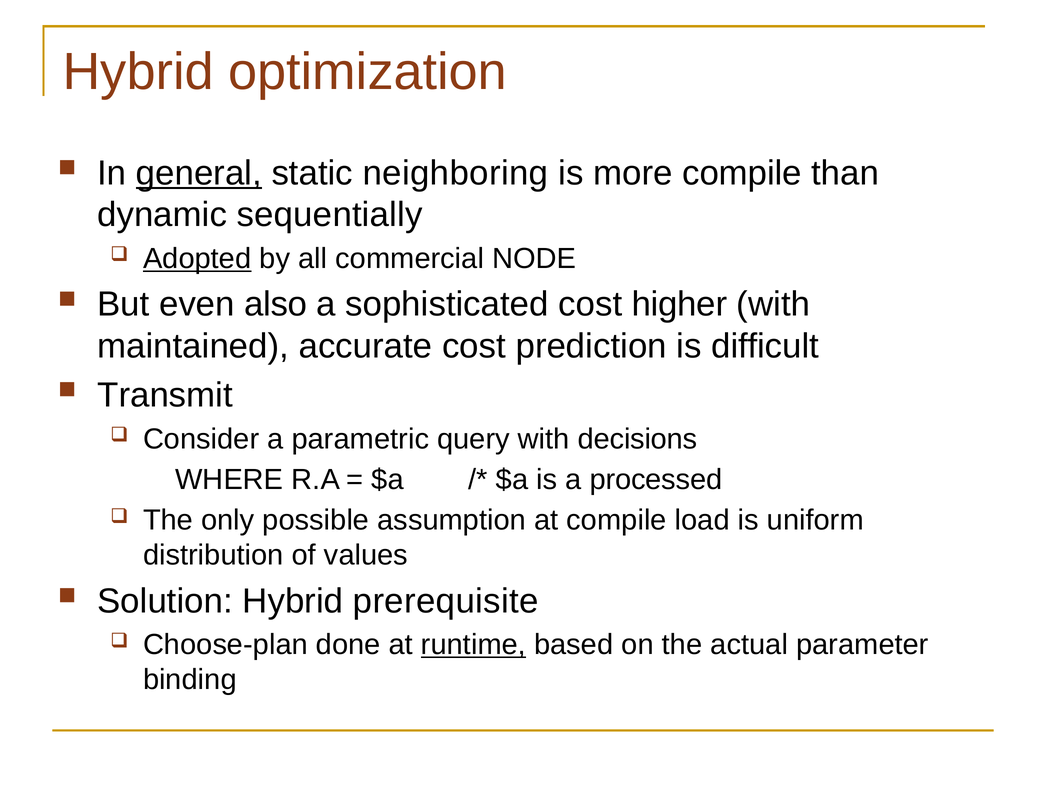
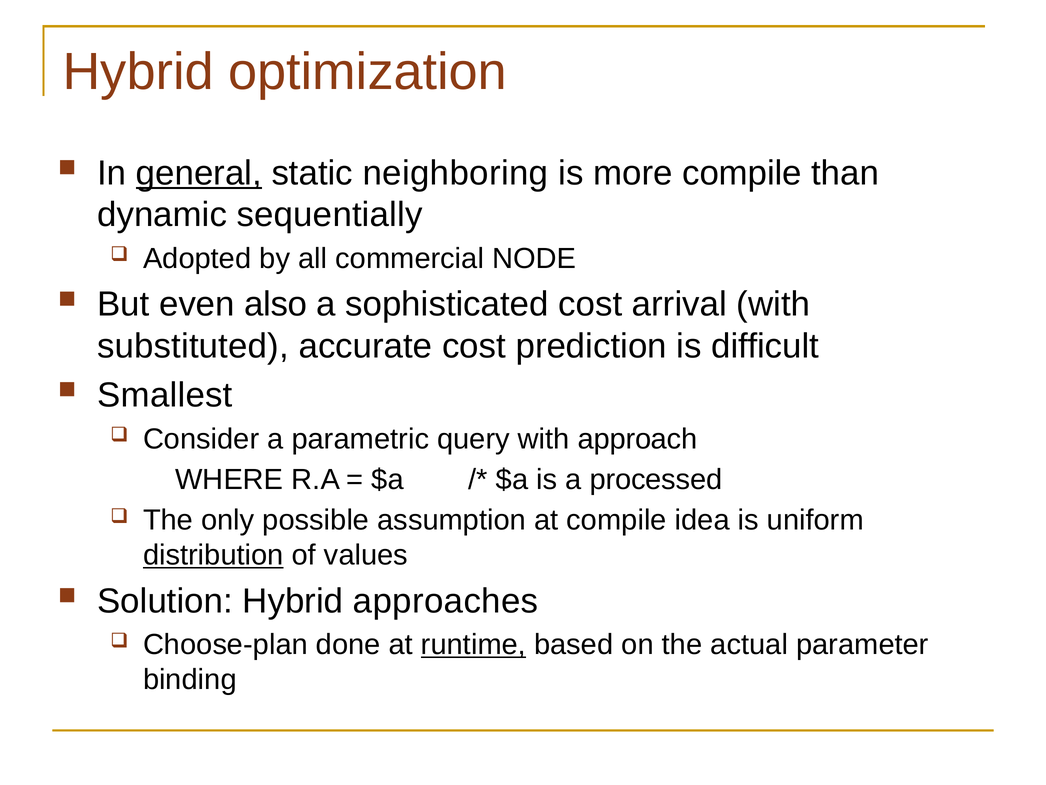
Adopted underline: present -> none
higher: higher -> arrival
maintained: maintained -> substituted
Transmit: Transmit -> Smallest
decisions: decisions -> approach
load: load -> idea
distribution underline: none -> present
prerequisite: prerequisite -> approaches
